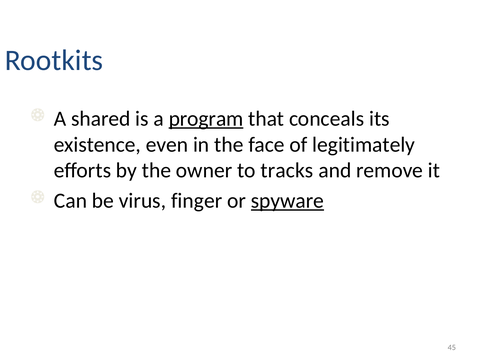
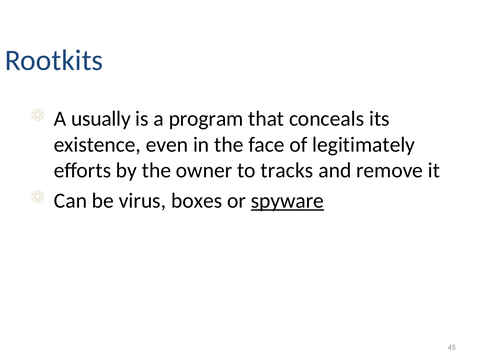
shared: shared -> usually
program underline: present -> none
finger: finger -> boxes
